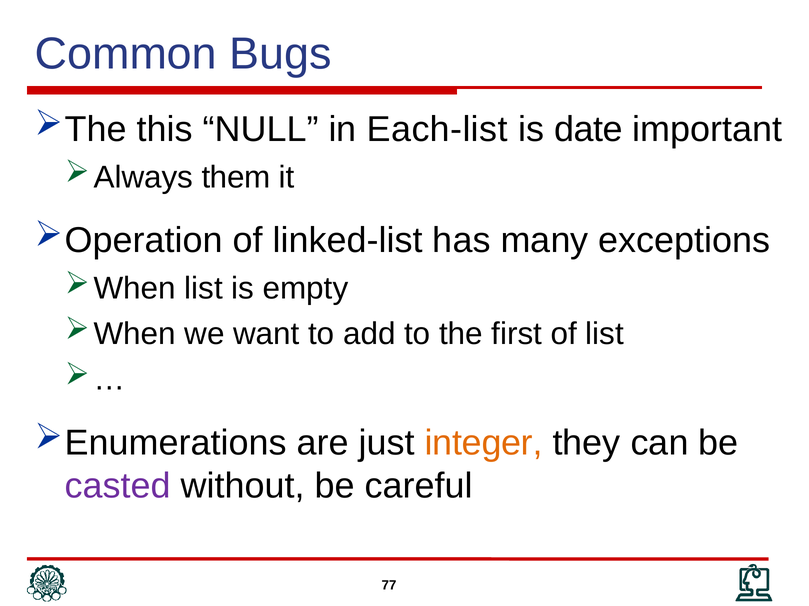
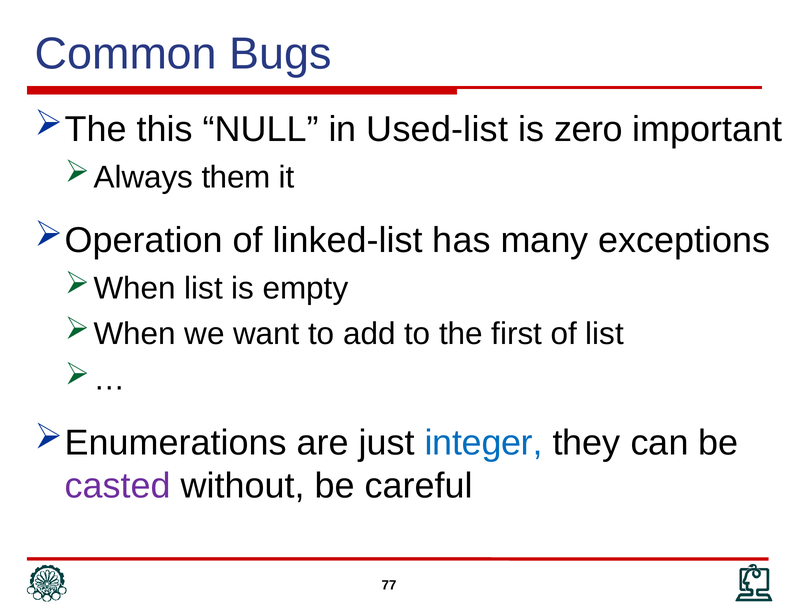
Each-list: Each-list -> Used-list
date: date -> zero
integer colour: orange -> blue
